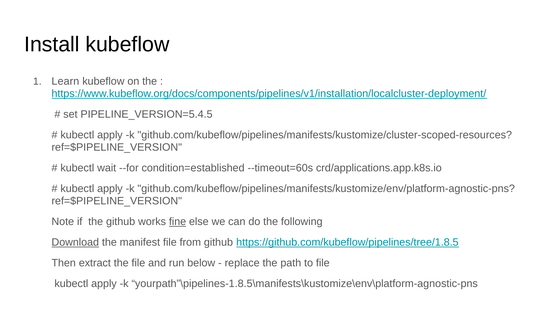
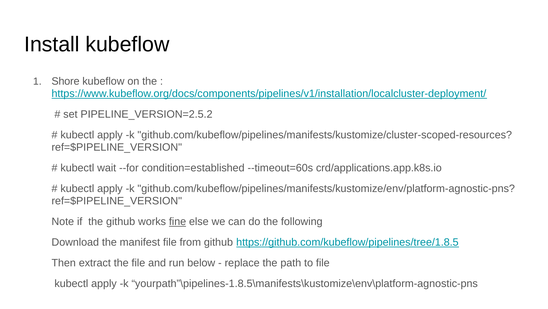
Learn: Learn -> Shore
PIPELINE_VERSION=5.4.5: PIPELINE_VERSION=5.4.5 -> PIPELINE_VERSION=2.5.2
Download underline: present -> none
